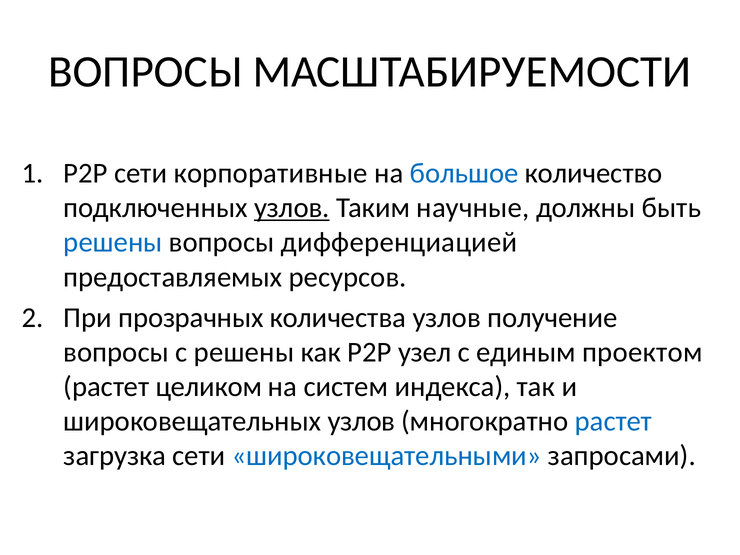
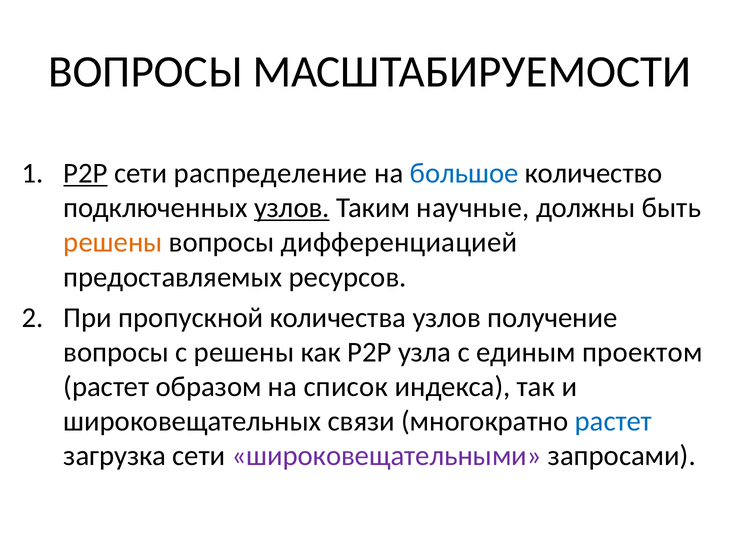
P2P at (86, 173) underline: none -> present
корпоративные: корпоративные -> распределение
решены at (113, 242) colour: blue -> orange
прозрачных: прозрачных -> пропускной
узел: узел -> узла
целиком: целиком -> образом
систем: систем -> список
широковещательных узлов: узлов -> связи
широковещательными colour: blue -> purple
